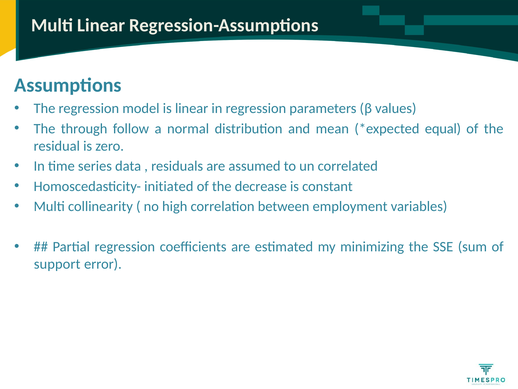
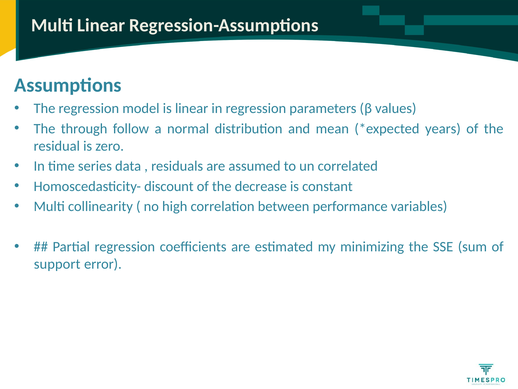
equal: equal -> years
initiated: initiated -> discount
employment: employment -> performance
